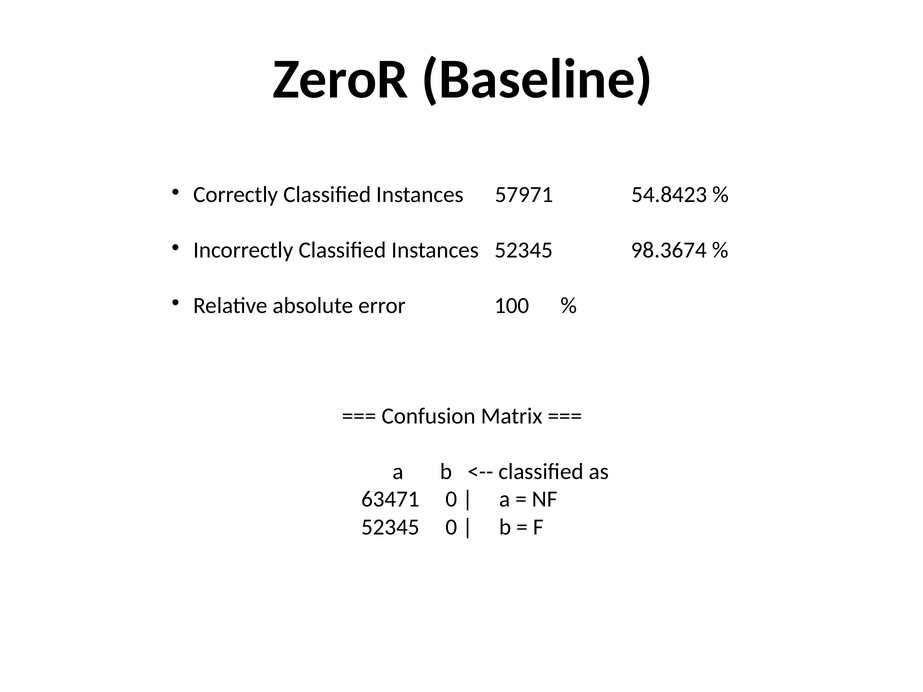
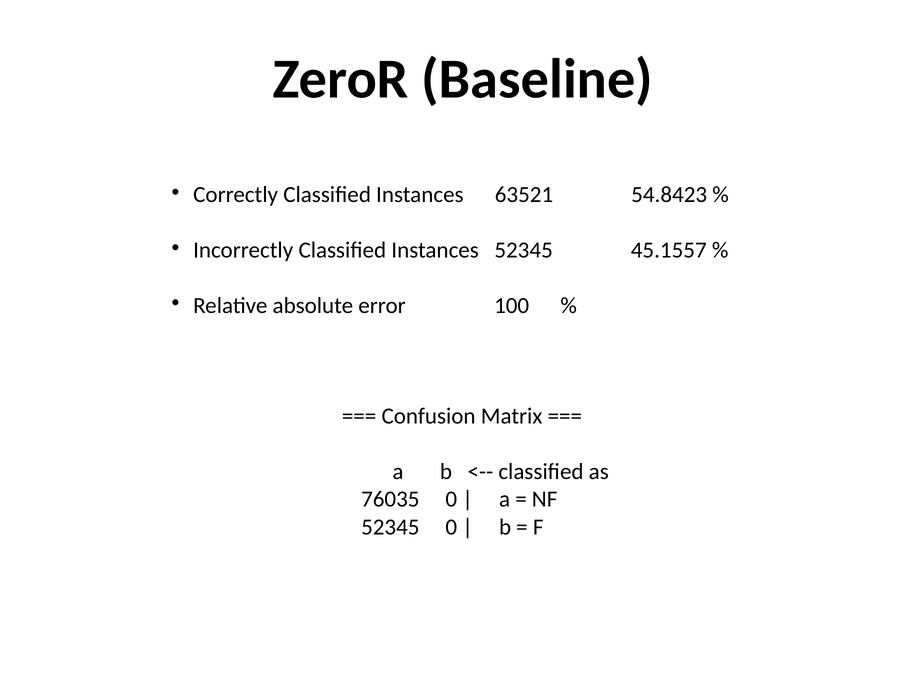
57971: 57971 -> 63521
98.3674: 98.3674 -> 45.1557
63471: 63471 -> 76035
